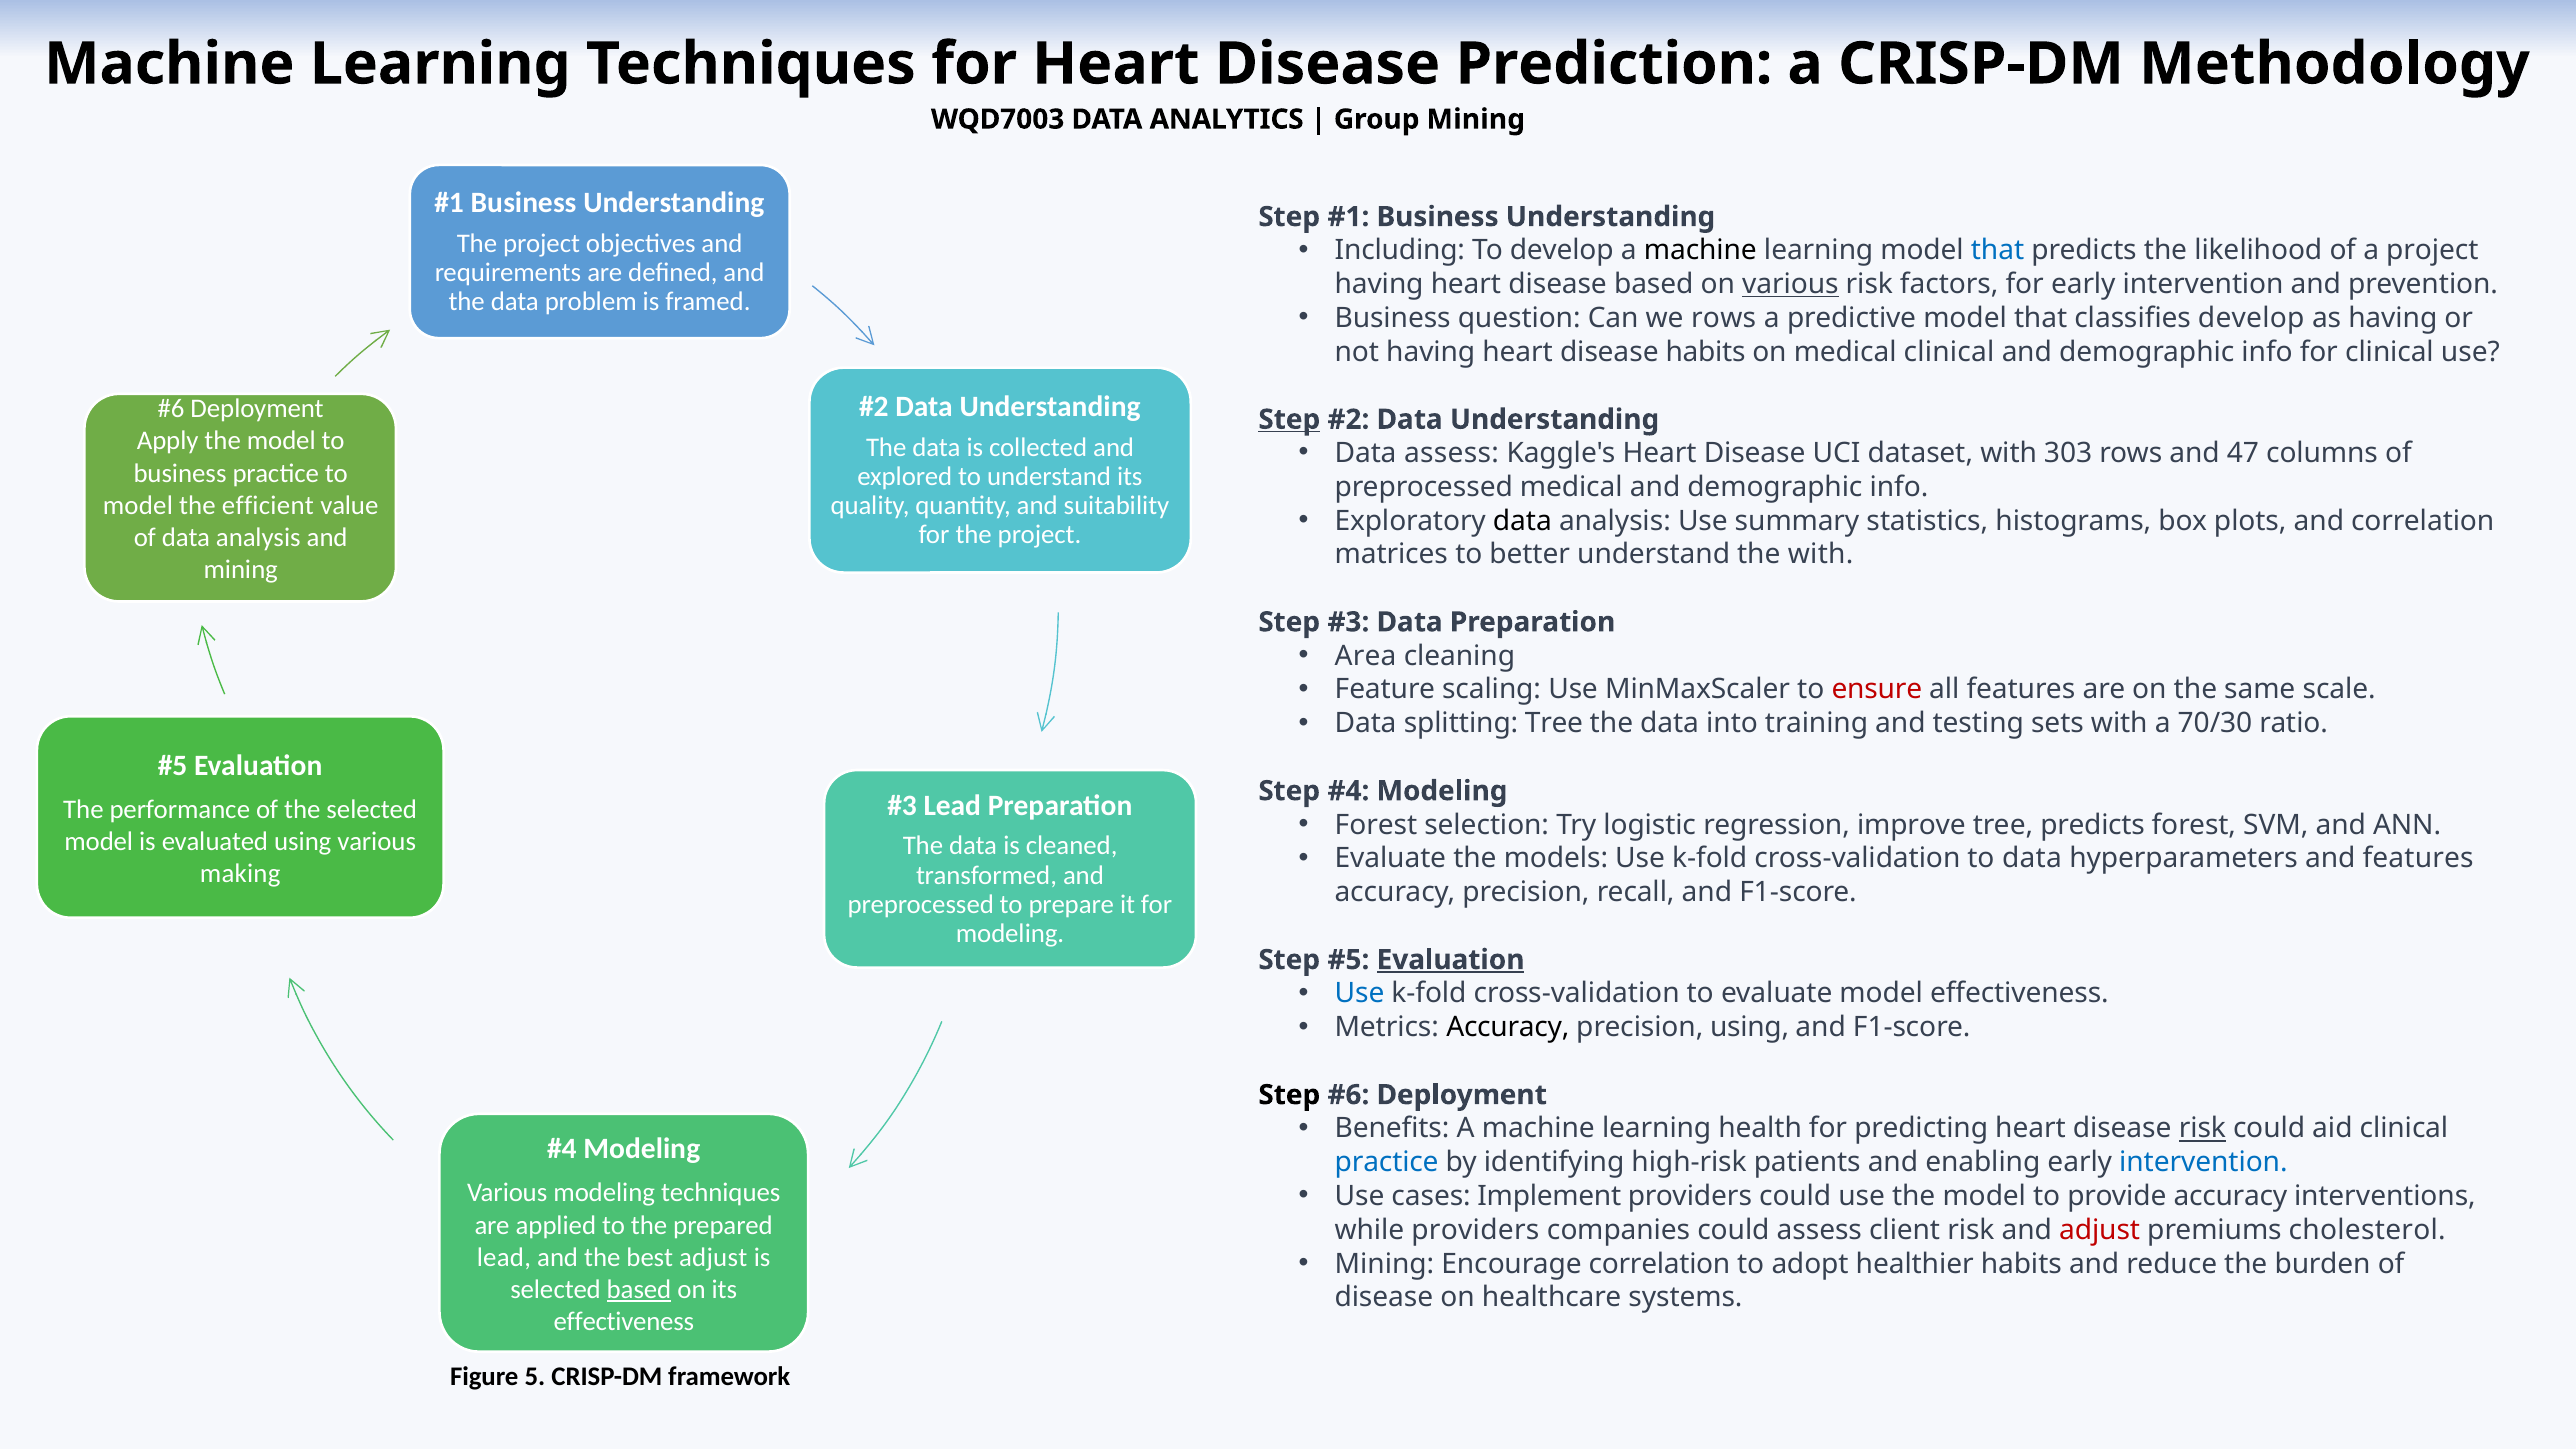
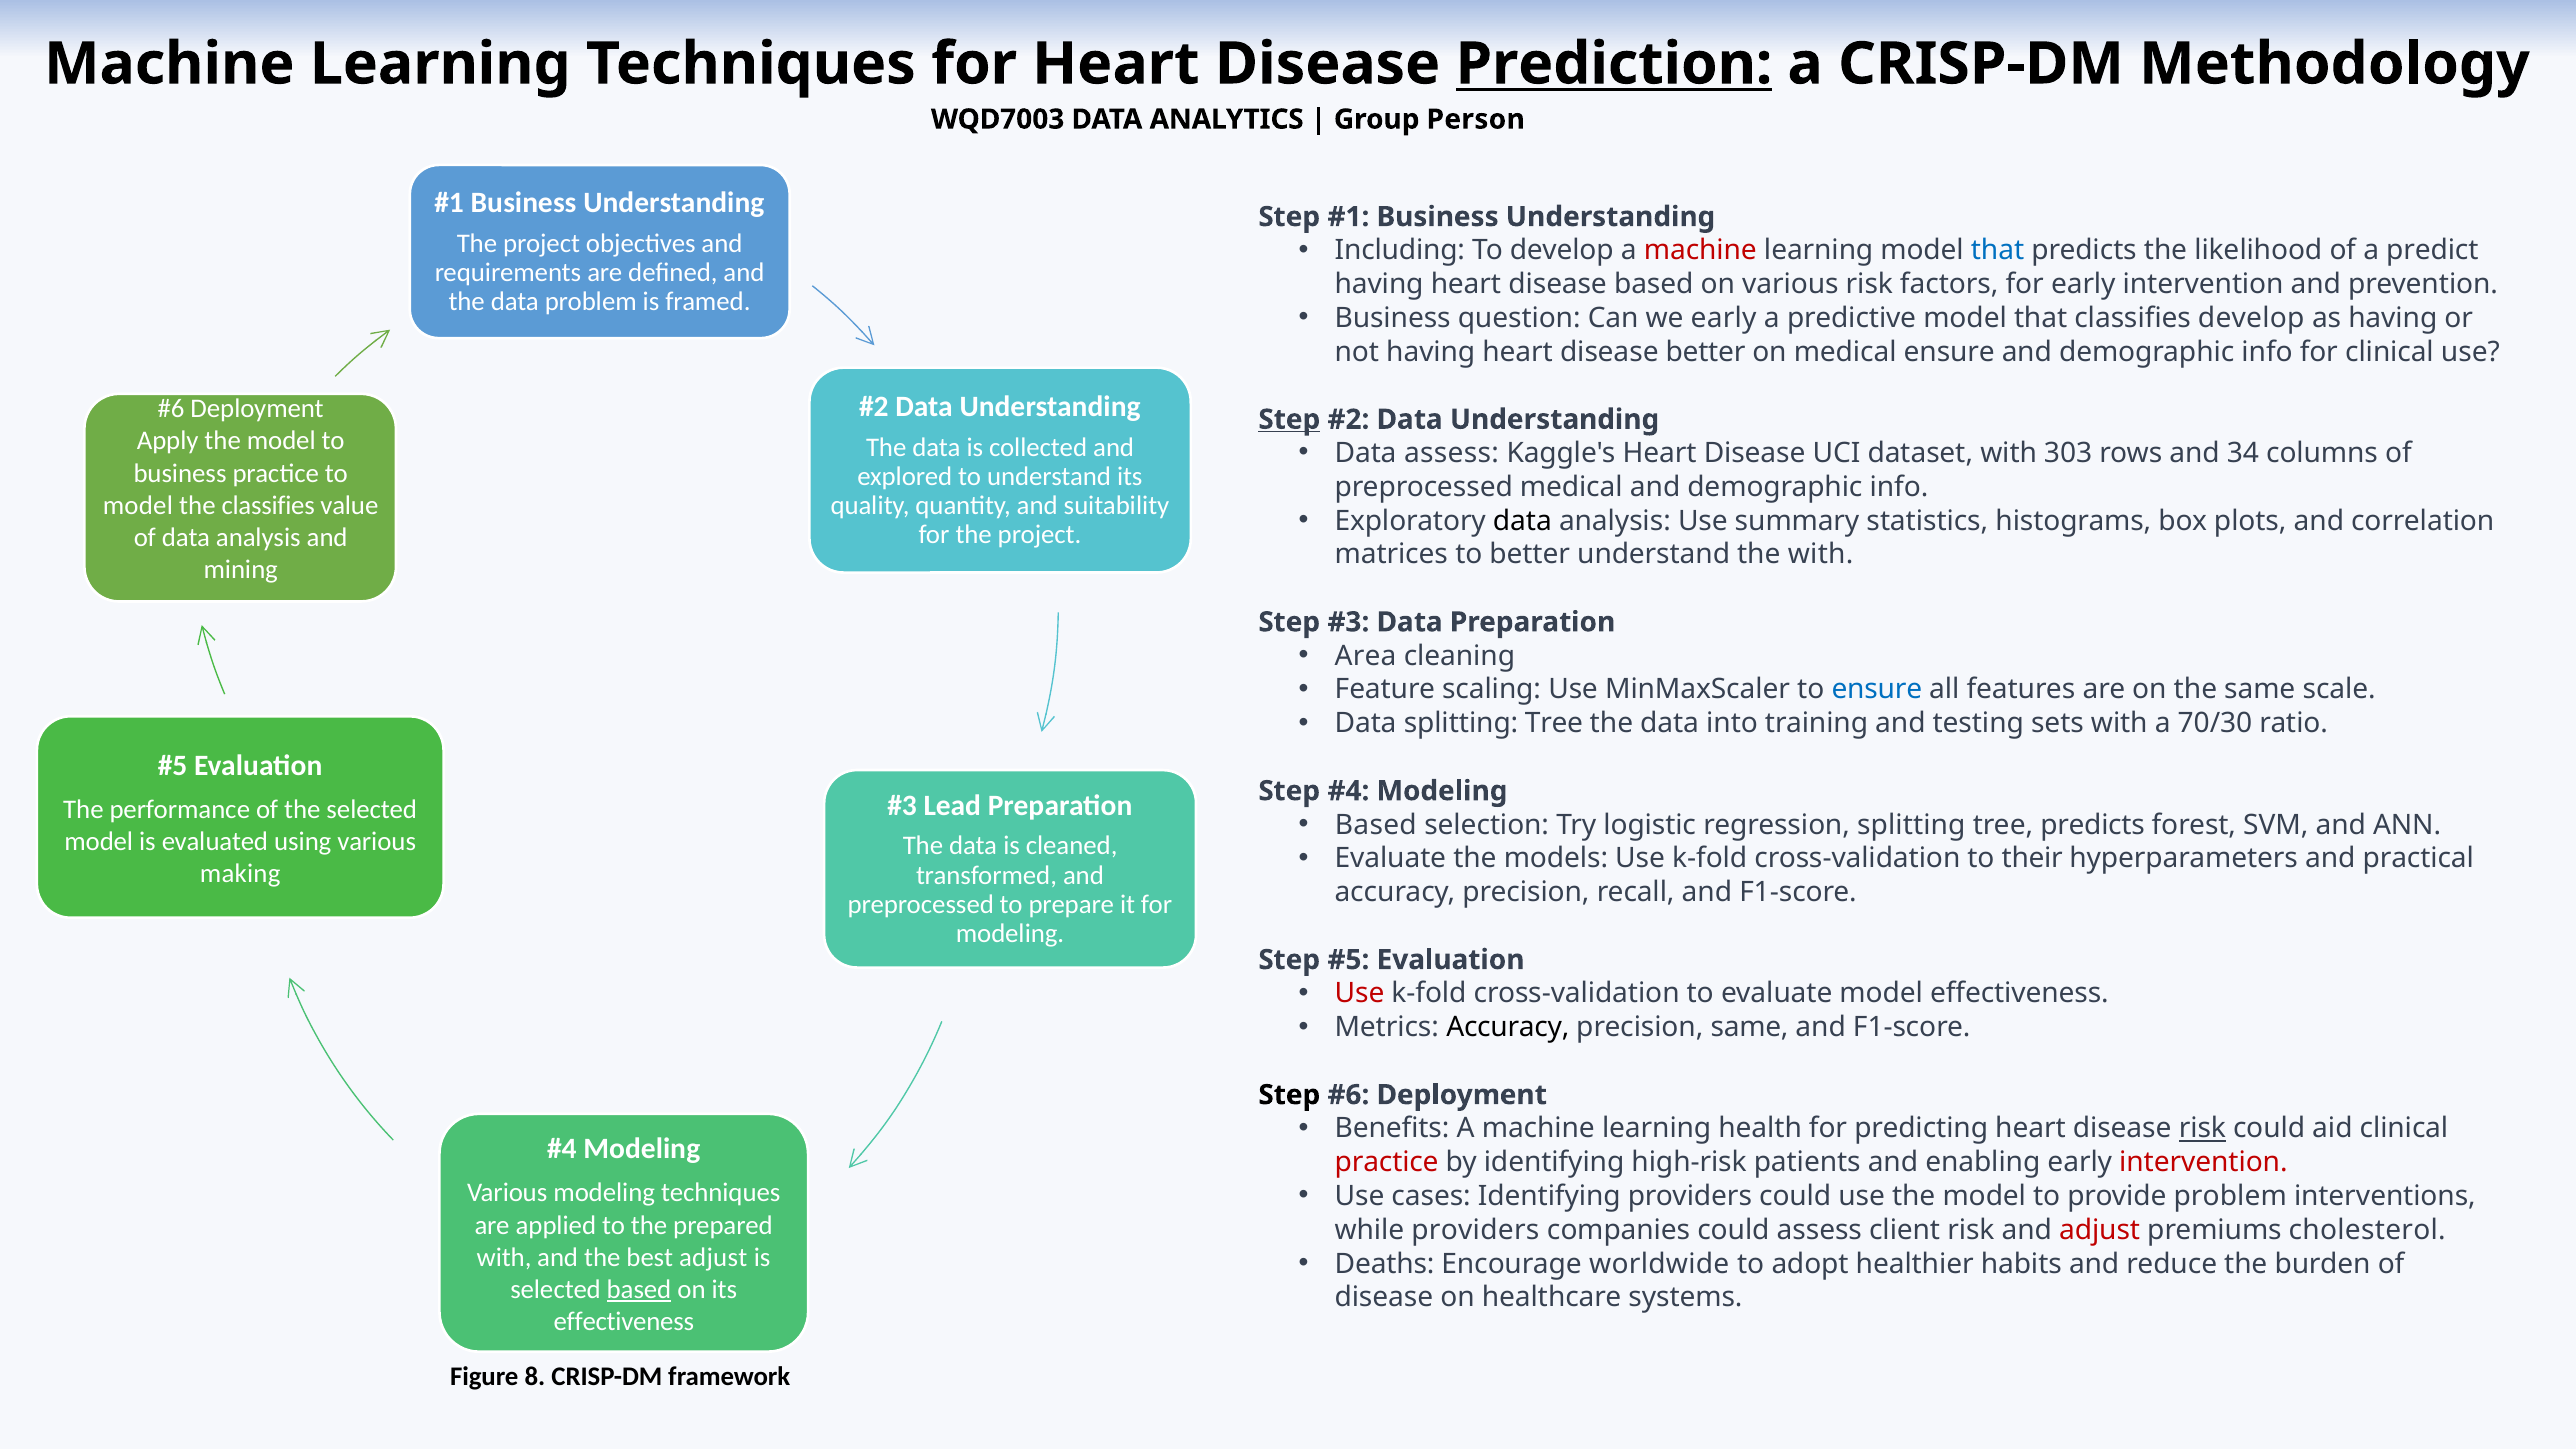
Prediction underline: none -> present
Group Mining: Mining -> Person
machine at (1700, 251) colour: black -> red
a project: project -> predict
various at (1790, 284) underline: present -> none
we rows: rows -> early
disease habits: habits -> better
medical clinical: clinical -> ensure
47: 47 -> 34
the efficient: efficient -> classifies
ensure at (1877, 690) colour: red -> blue
Forest at (1376, 825): Forest -> Based
regression improve: improve -> splitting
to data: data -> their
and features: features -> practical
Evaluation at (1451, 960) underline: present -> none
Use at (1360, 994) colour: blue -> red
precision using: using -> same
practice at (1387, 1162) colour: blue -> red
intervention at (2203, 1162) colour: blue -> red
cases Implement: Implement -> Identifying
provide accuracy: accuracy -> problem
lead at (504, 1257): lead -> with
Mining at (1384, 1264): Mining -> Deaths
Encourage correlation: correlation -> worldwide
5: 5 -> 8
